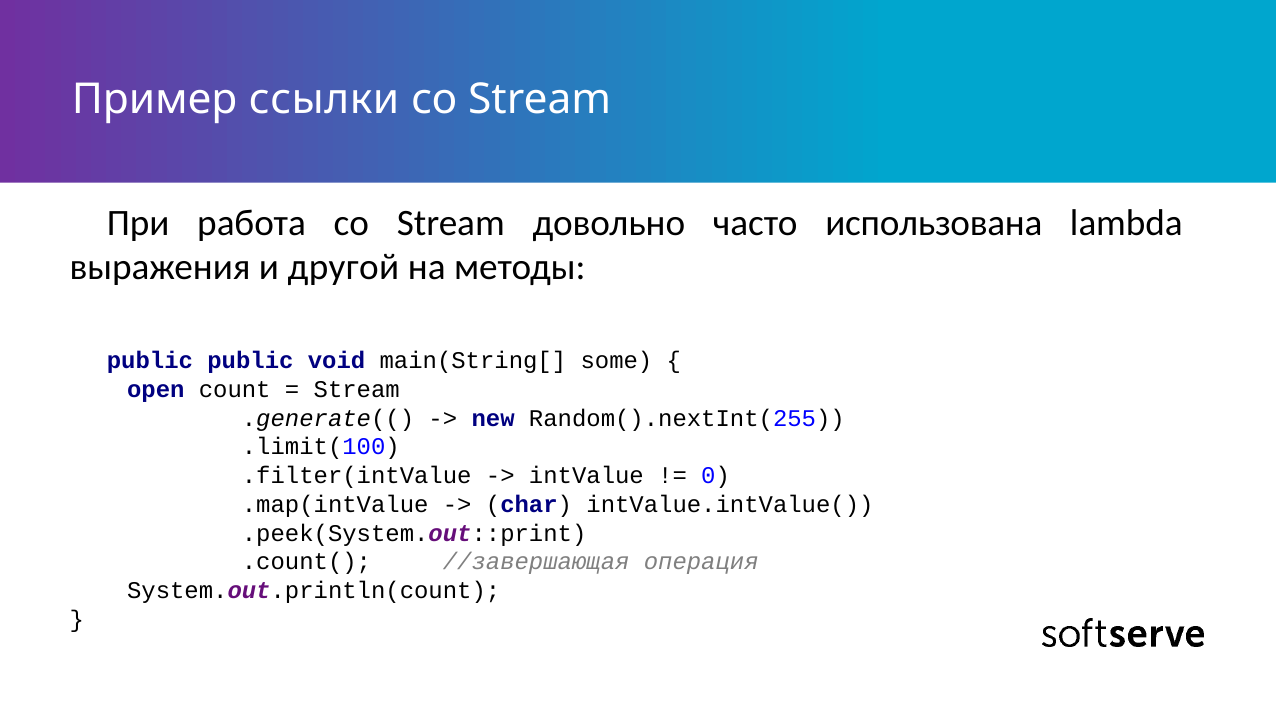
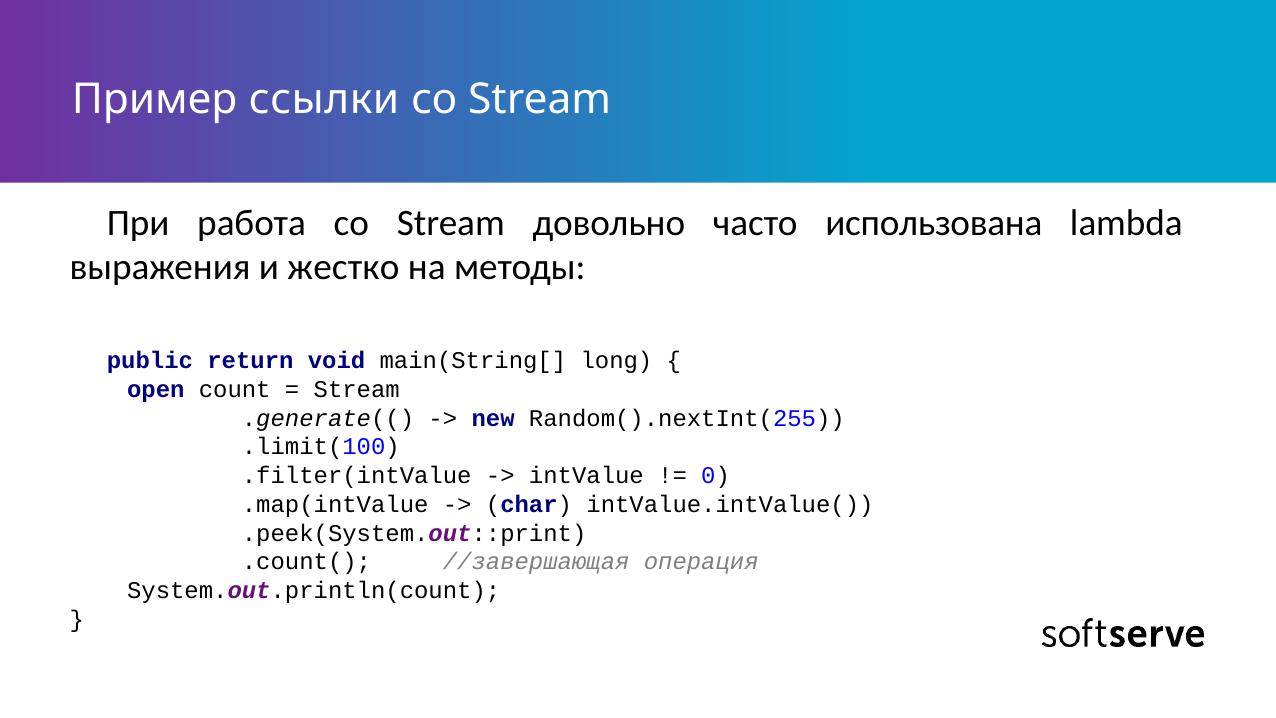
другой: другой -> жестко
public public: public -> return
some: some -> long
